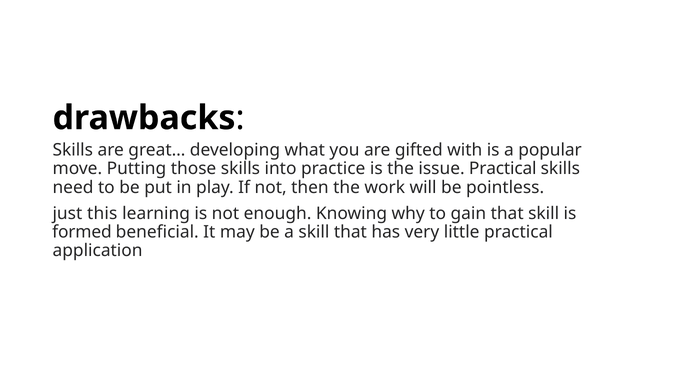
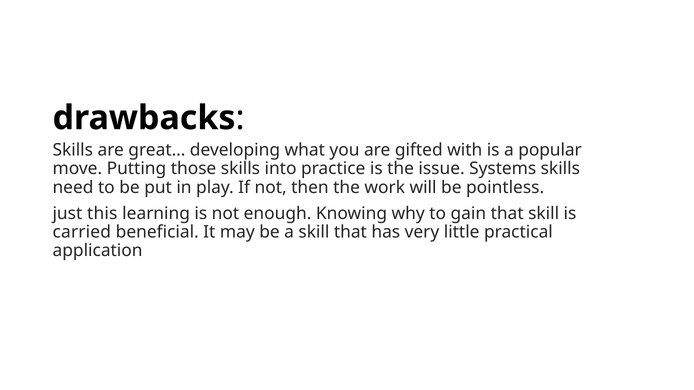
issue Practical: Practical -> Systems
formed: formed -> carried
